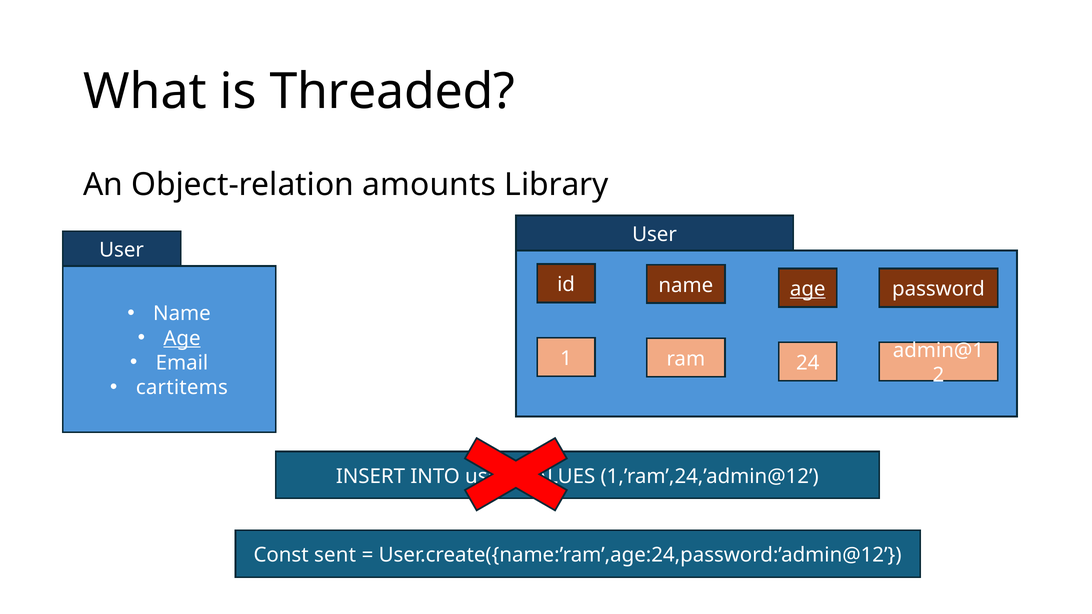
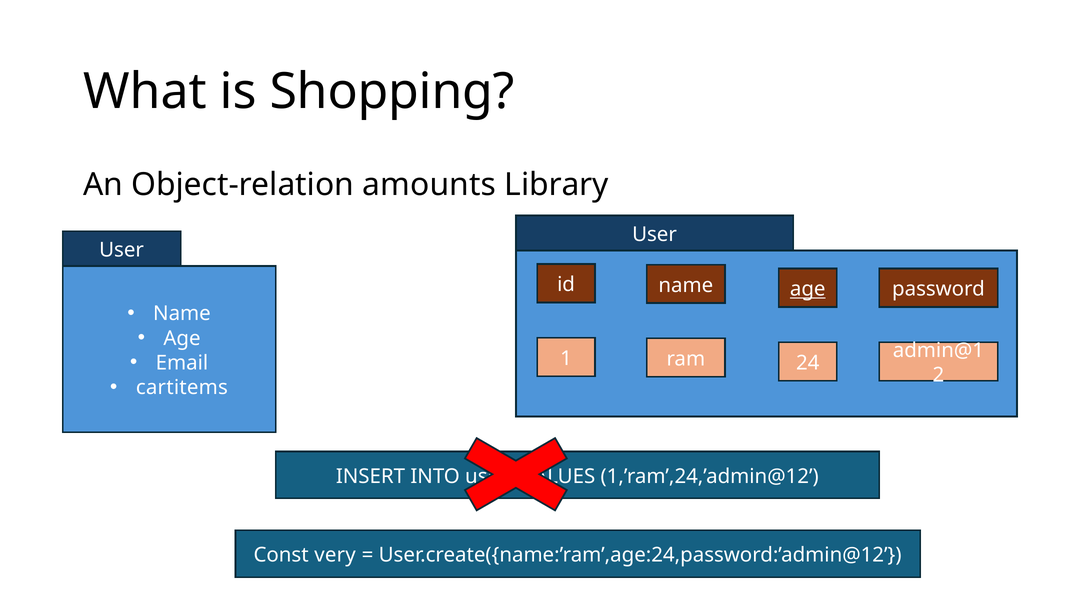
Threaded: Threaded -> Shopping
Age at (182, 338) underline: present -> none
sent: sent -> very
